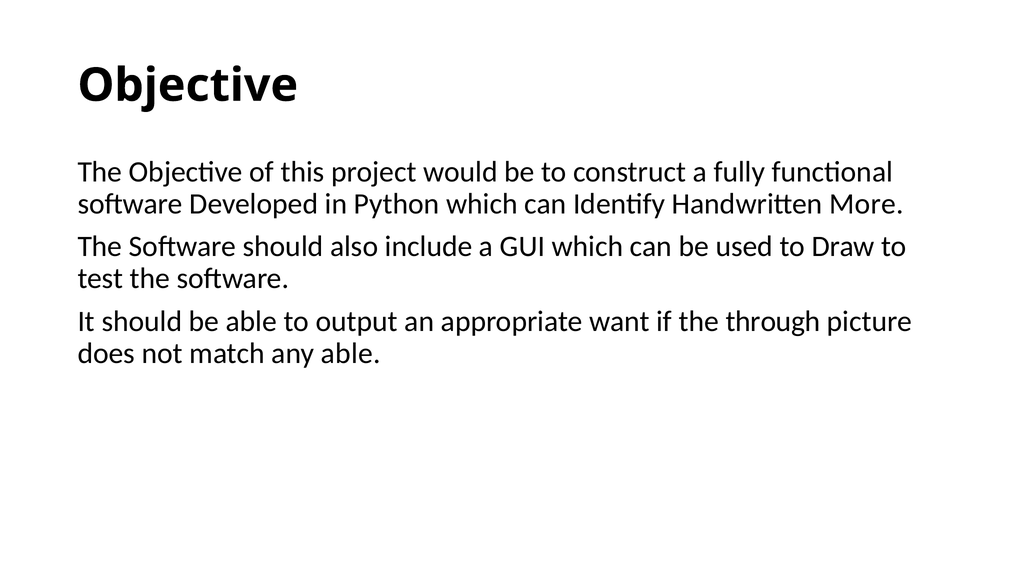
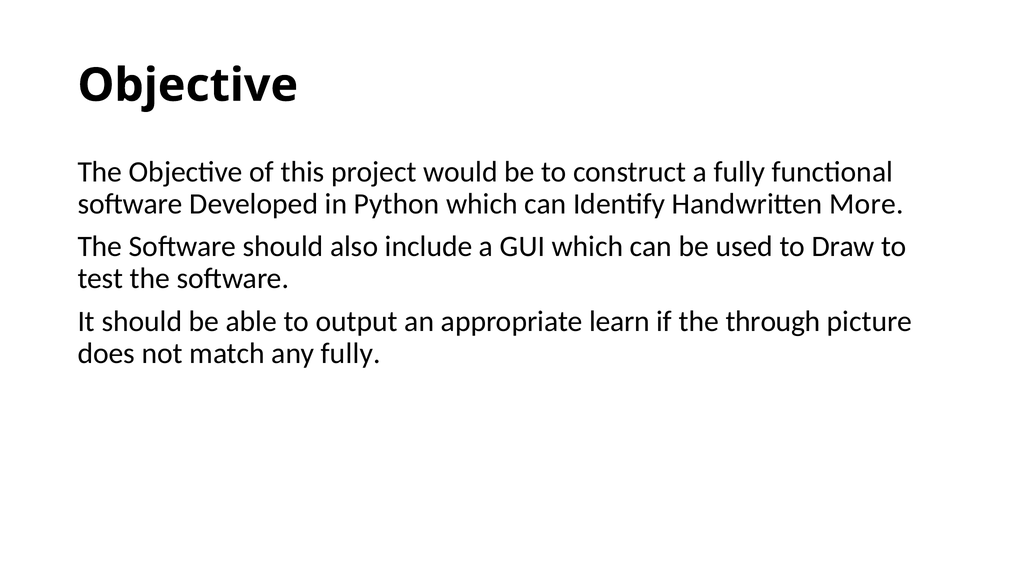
want: want -> learn
any able: able -> fully
